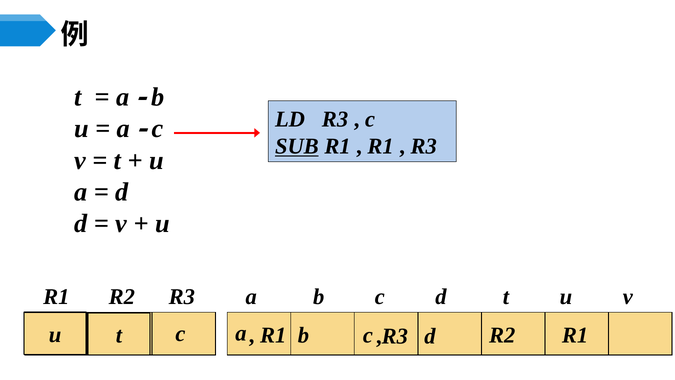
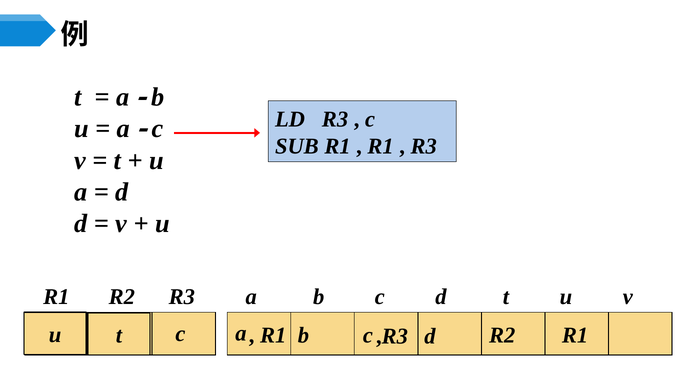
SUB underline: present -> none
